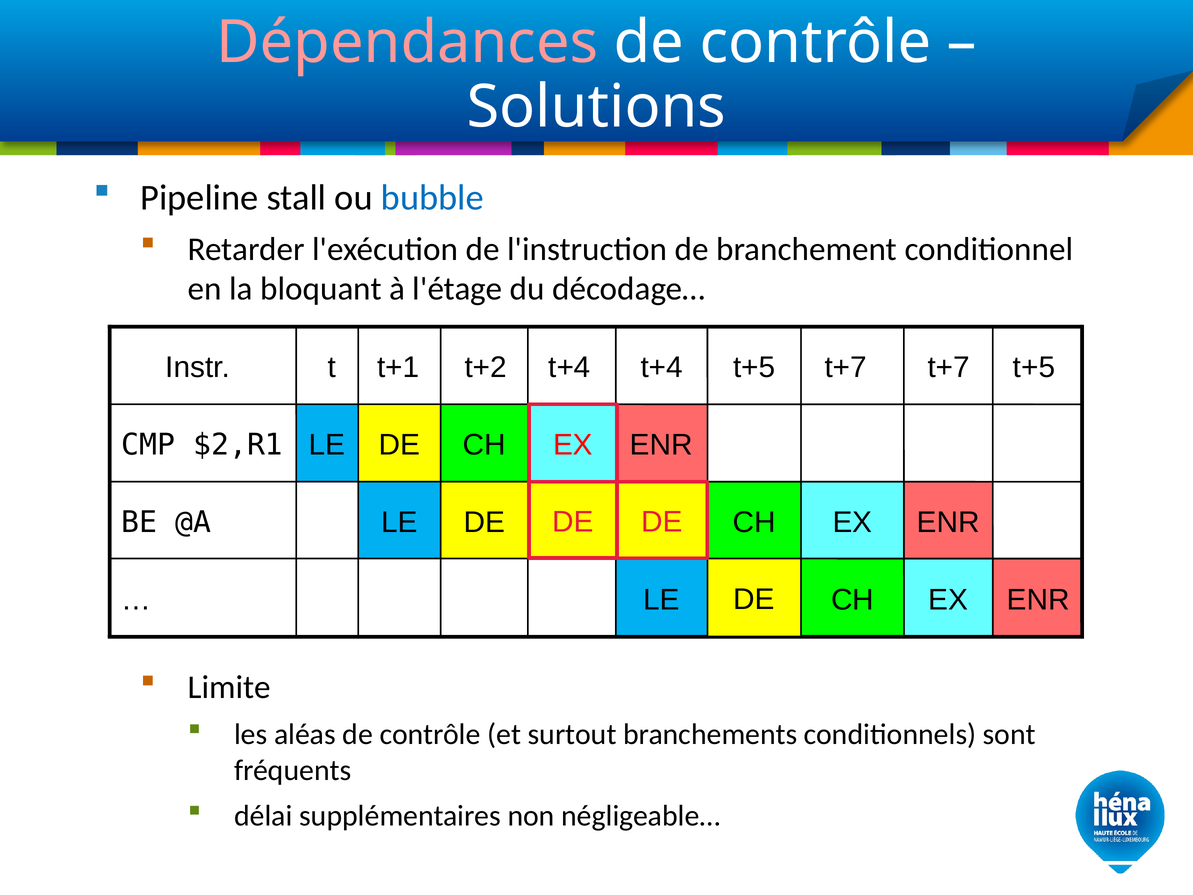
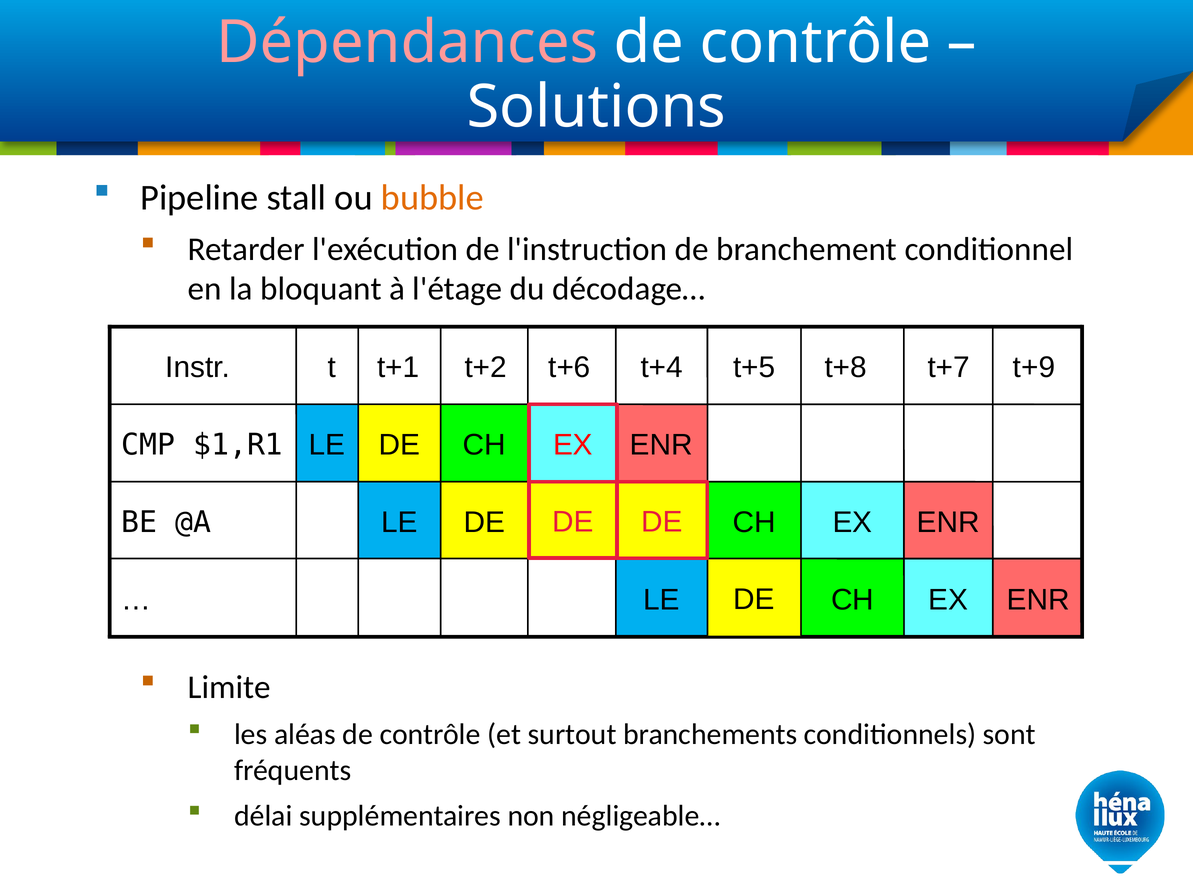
bubble colour: blue -> orange
t+4 at (569, 367): t+4 -> t+6
t+7 at (846, 367): t+7 -> t+8
t+5 at (1034, 367): t+5 -> t+9
$2,R1: $2,R1 -> $1,R1
